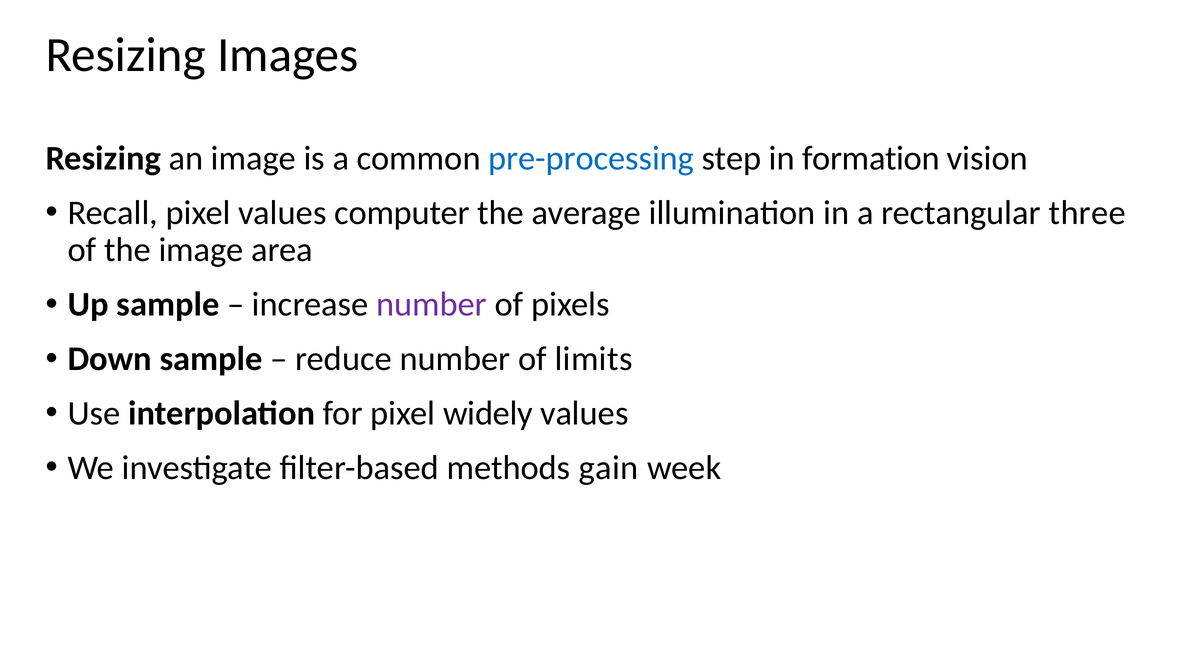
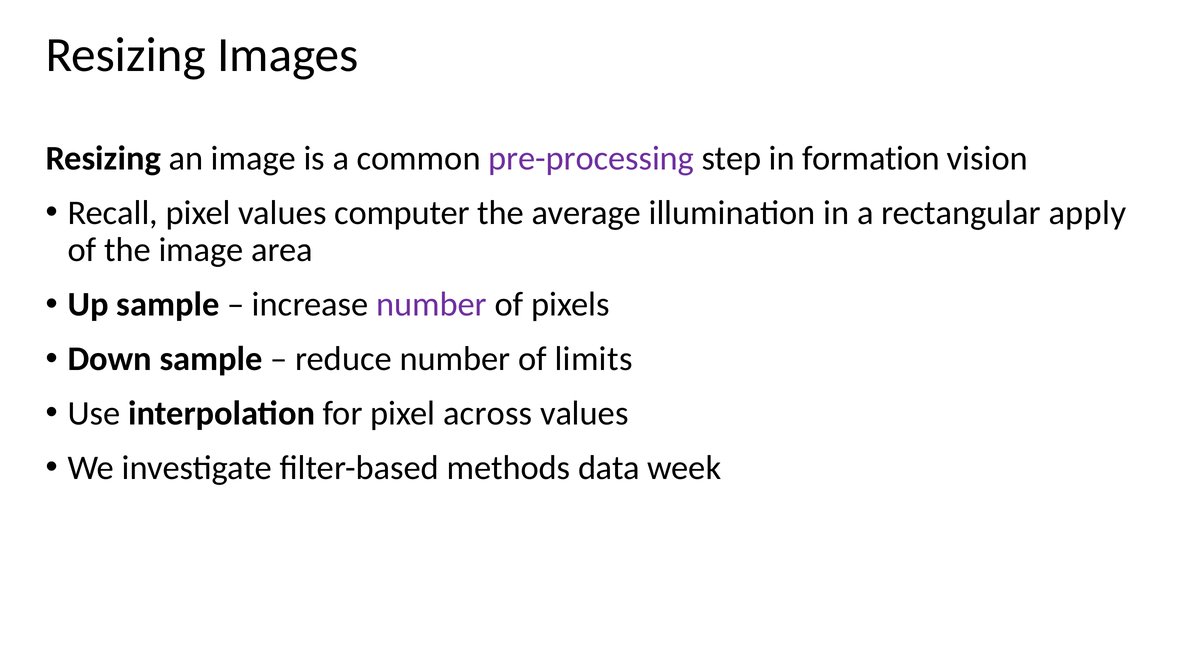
pre-processing colour: blue -> purple
three: three -> apply
widely: widely -> across
gain: gain -> data
